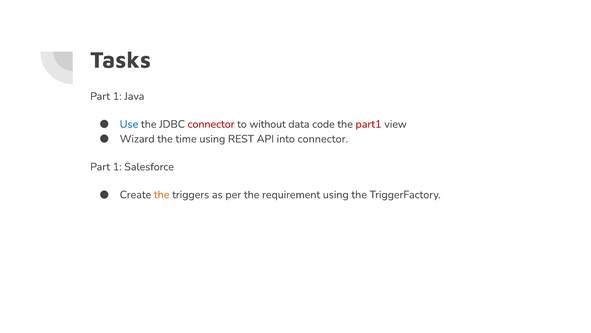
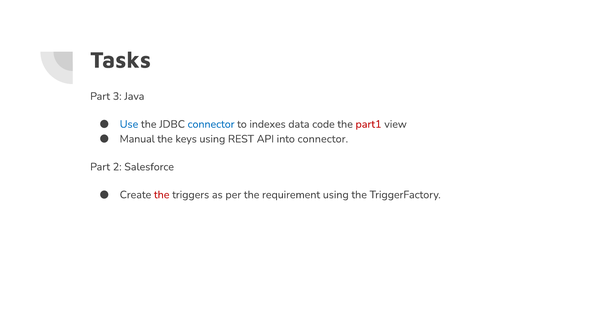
1 at (117, 96): 1 -> 3
connector at (211, 124) colour: red -> blue
without: without -> indexes
Wizard: Wizard -> Manual
time: time -> keys
1 at (117, 167): 1 -> 2
the at (162, 194) colour: orange -> red
